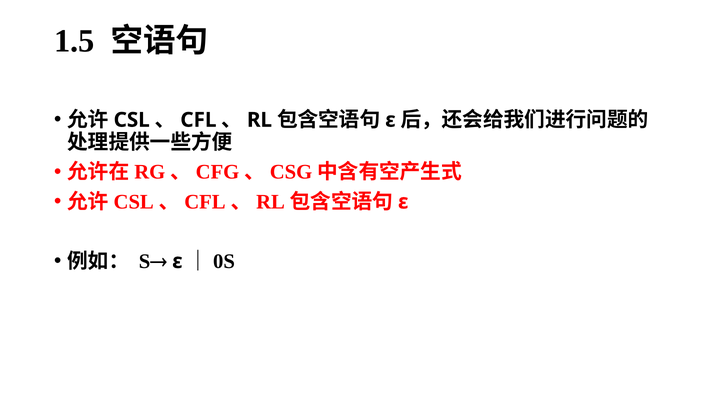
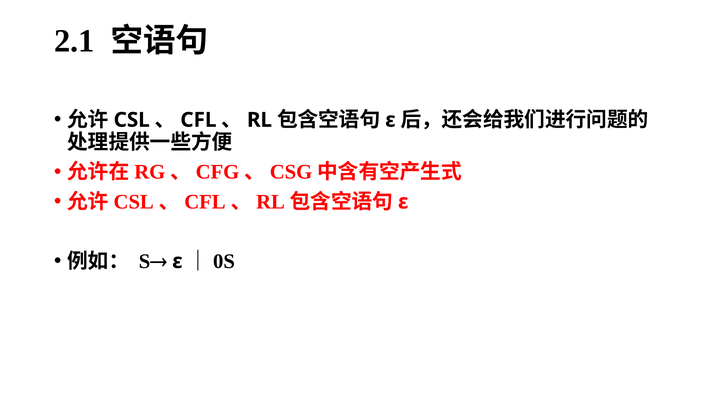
1.5: 1.5 -> 2.1
